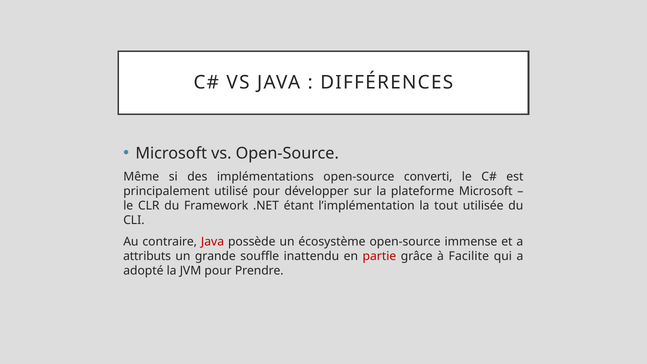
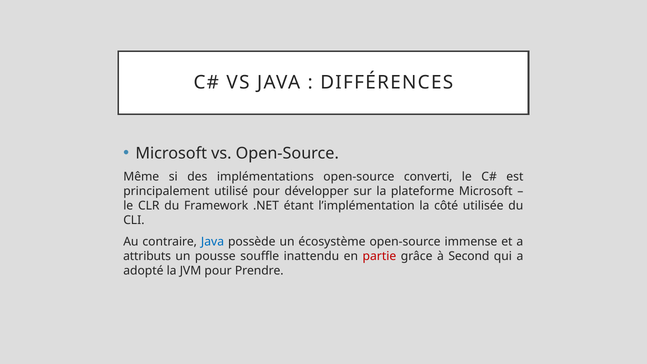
tout: tout -> côté
Java at (213, 242) colour: red -> blue
grande: grande -> pousse
Facilite: Facilite -> Second
